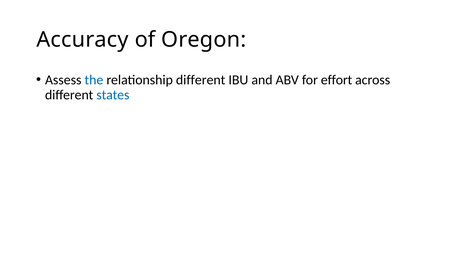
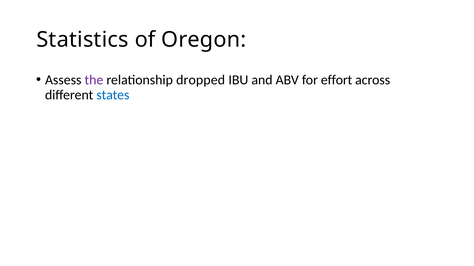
Accuracy: Accuracy -> Statistics
the colour: blue -> purple
relationship different: different -> dropped
